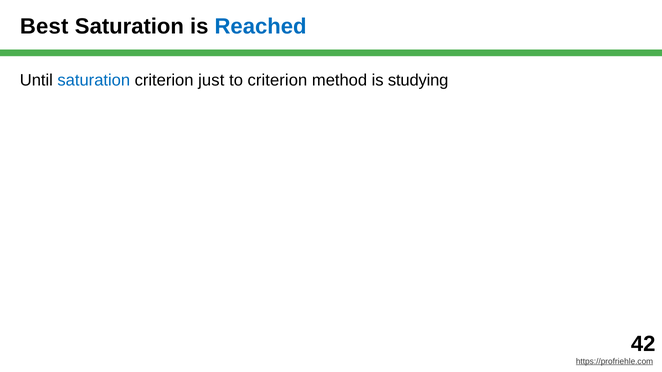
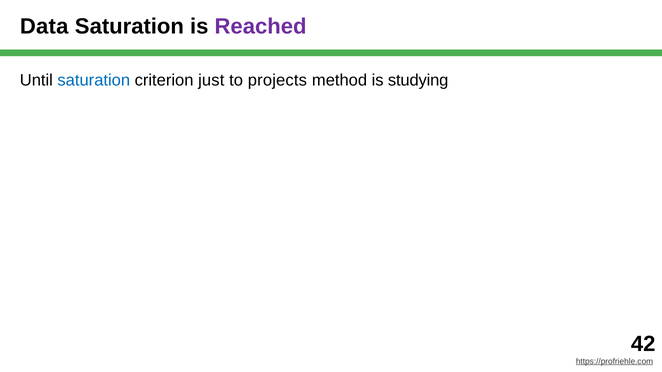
Best: Best -> Data
Reached colour: blue -> purple
to criterion: criterion -> projects
